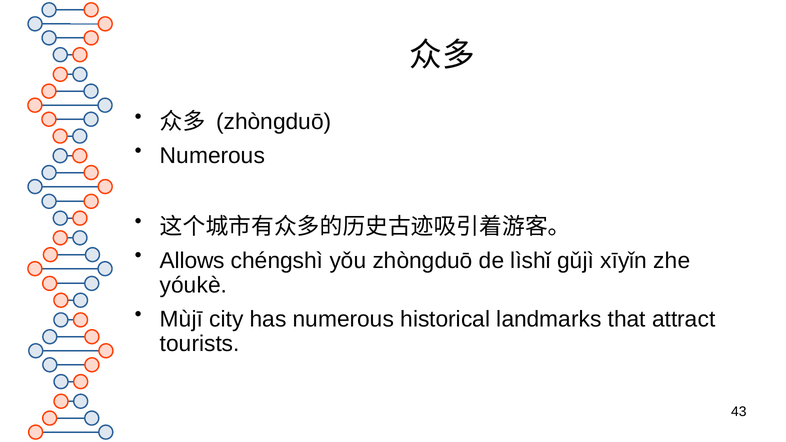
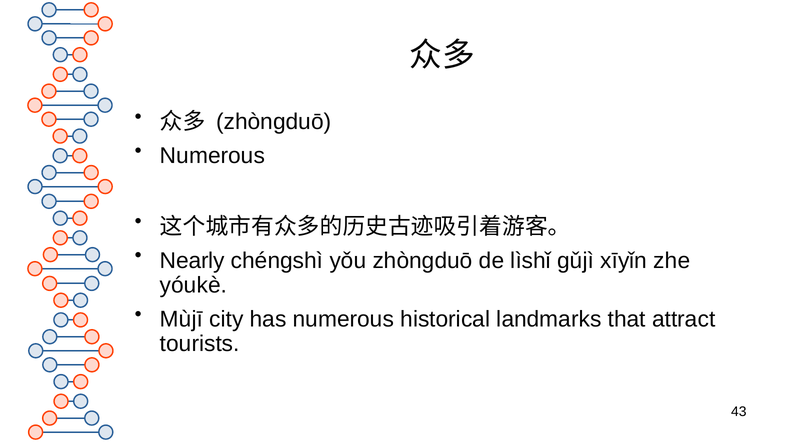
Allows: Allows -> Nearly
